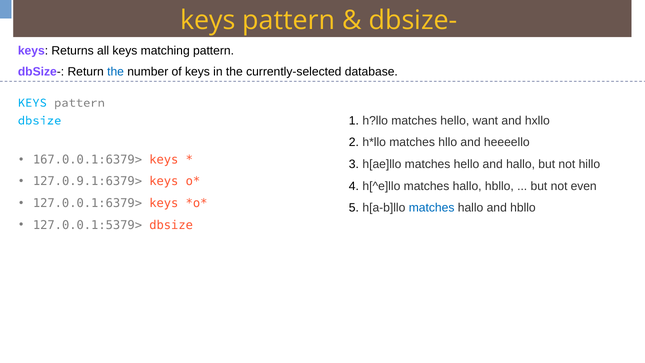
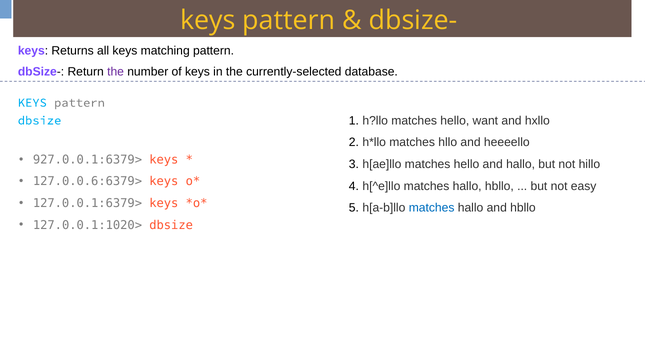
the at (116, 72) colour: blue -> purple
167.0.0.1:6379>: 167.0.0.1:6379> -> 927.0.0.1:6379>
127.0.9.1:6379>: 127.0.9.1:6379> -> 127.0.0.6:6379>
even: even -> easy
127.0.0.1:5379>: 127.0.0.1:5379> -> 127.0.0.1:1020>
